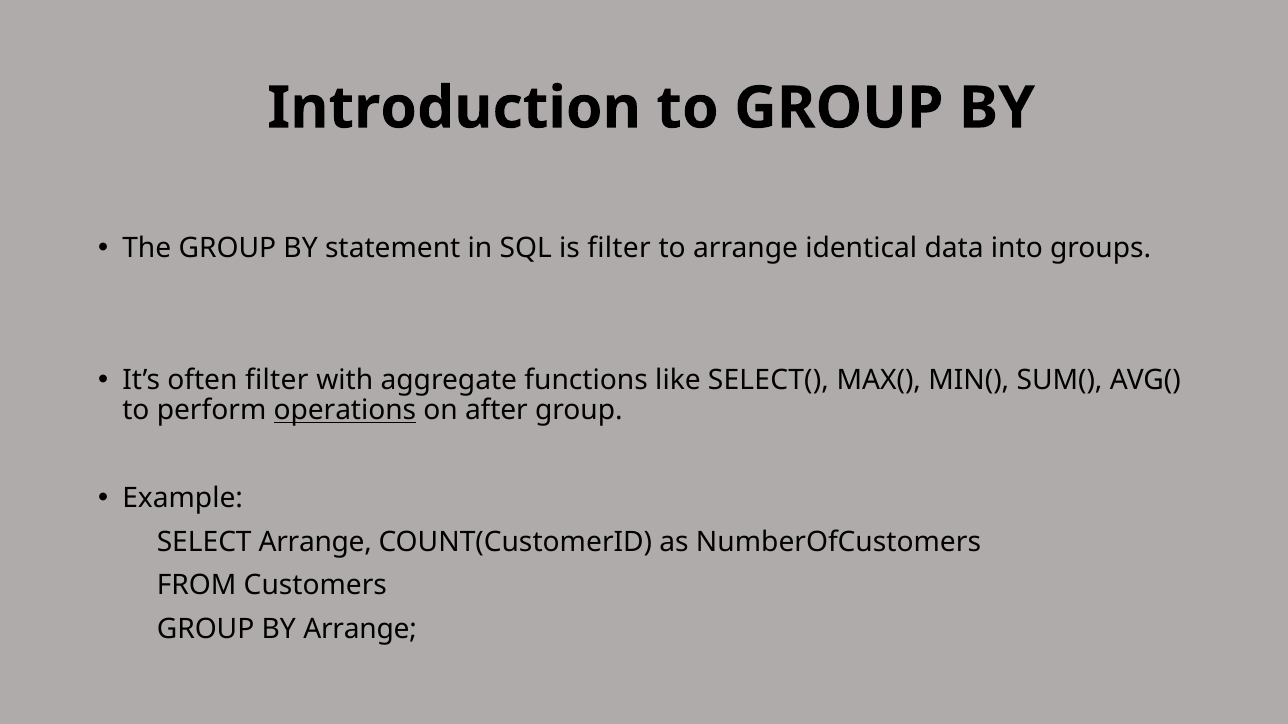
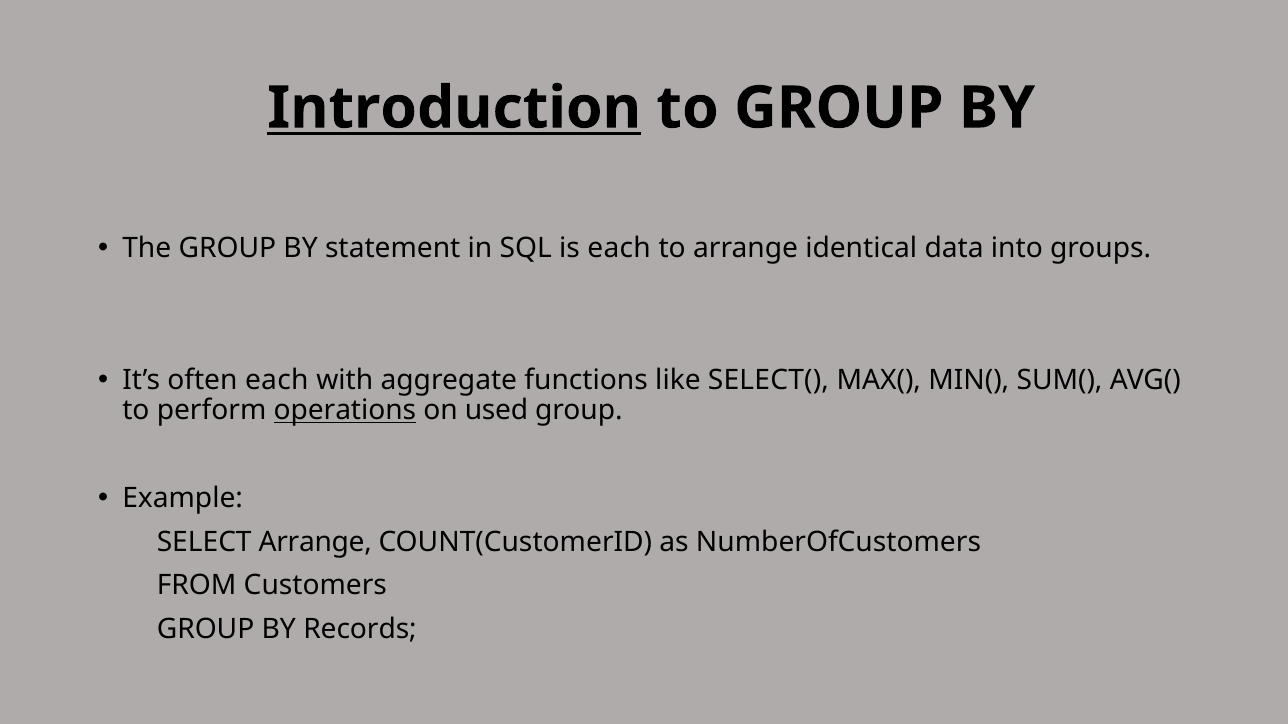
Introduction underline: none -> present
is filter: filter -> each
often filter: filter -> each
after: after -> used
BY Arrange: Arrange -> Records
